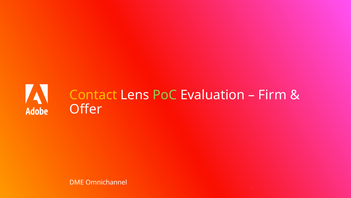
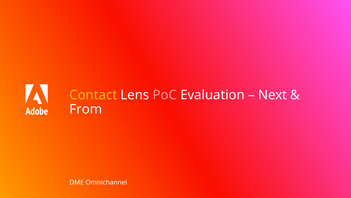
PoC colour: light green -> pink
Firm: Firm -> Next
Offer: Offer -> From
